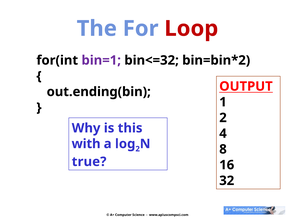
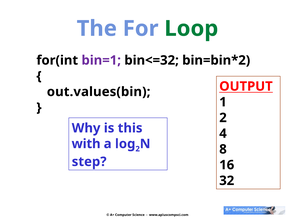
Loop colour: red -> green
out.ending(bin: out.ending(bin -> out.values(bin
true: true -> step
